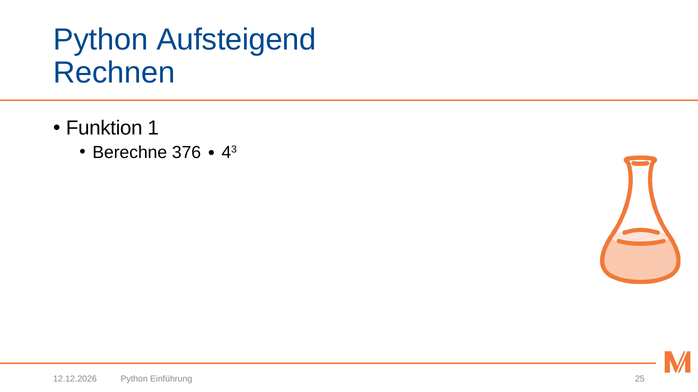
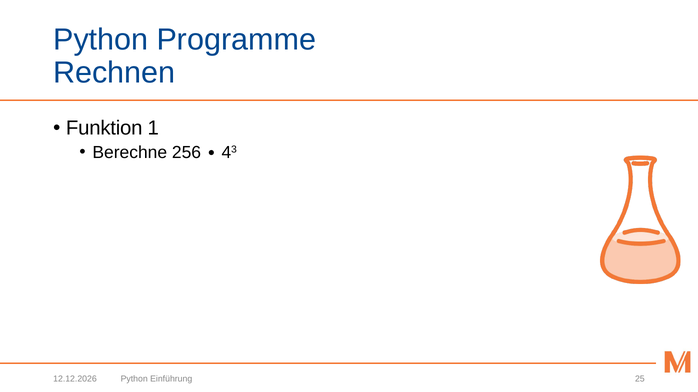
Aufsteigend: Aufsteigend -> Programme
376: 376 -> 256
